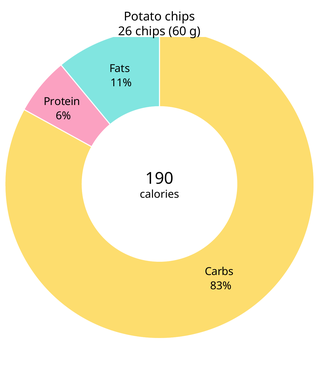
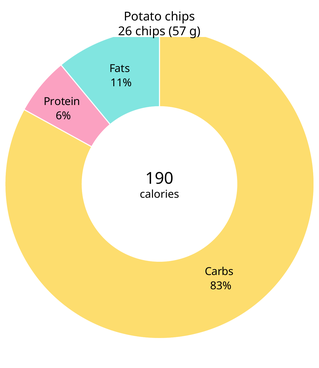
60: 60 -> 57
